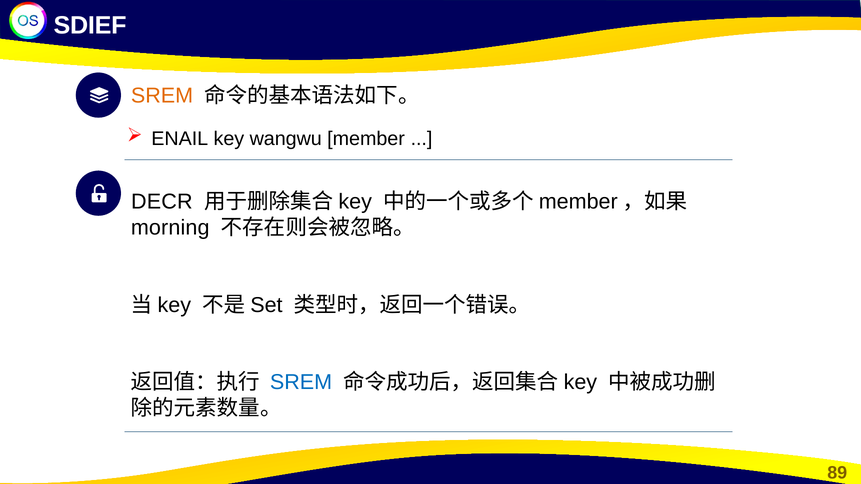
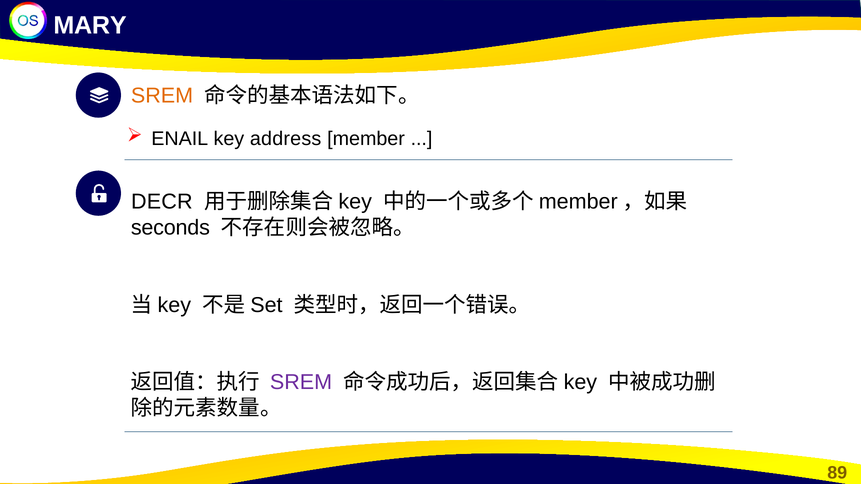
SDIEF: SDIEF -> MARY
wangwu: wangwu -> address
morning: morning -> seconds
SREM at (301, 383) colour: blue -> purple
